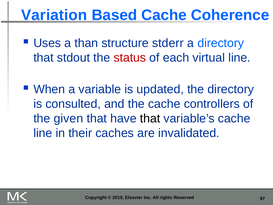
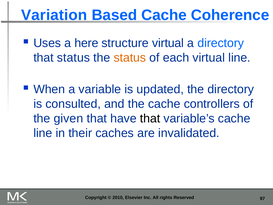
than: than -> here
structure stderr: stderr -> virtual
that stdout: stdout -> status
status at (130, 58) colour: red -> orange
